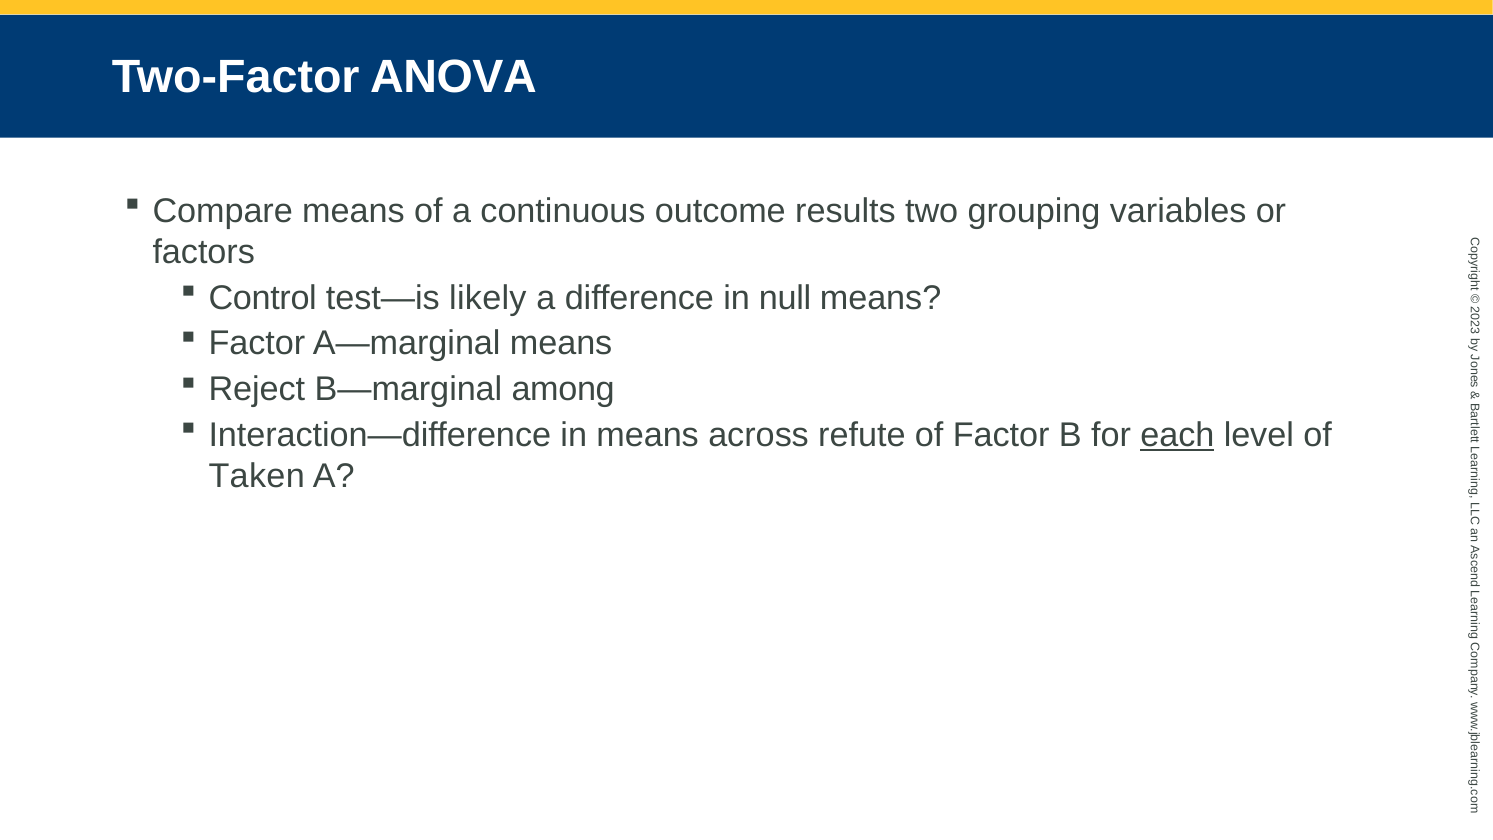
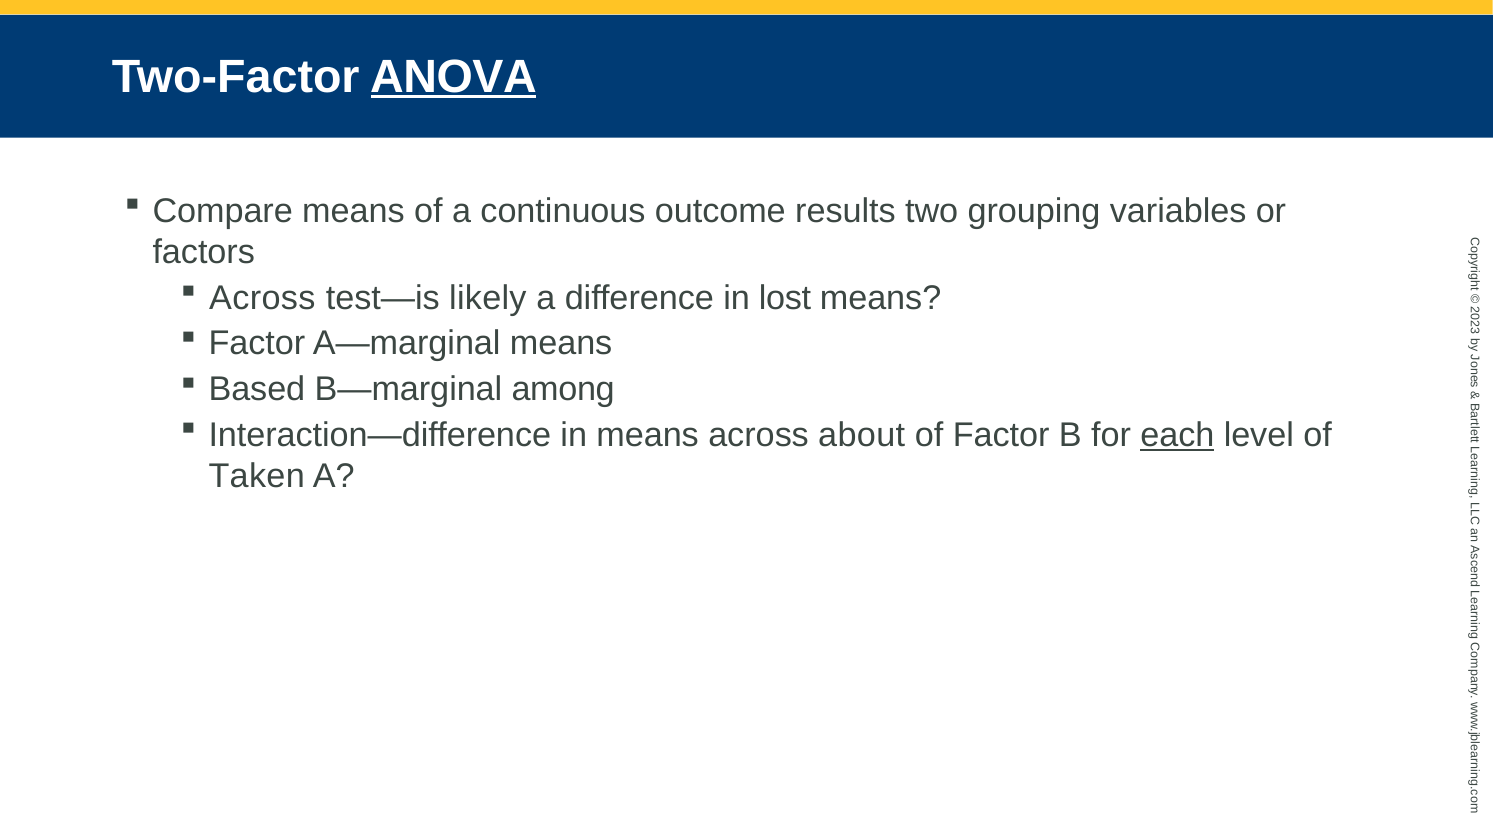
ANOVA underline: none -> present
Control at (263, 298): Control -> Across
null: null -> lost
Reject: Reject -> Based
refute: refute -> about
